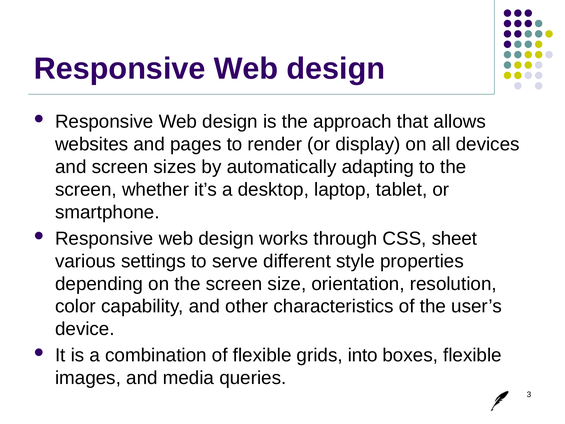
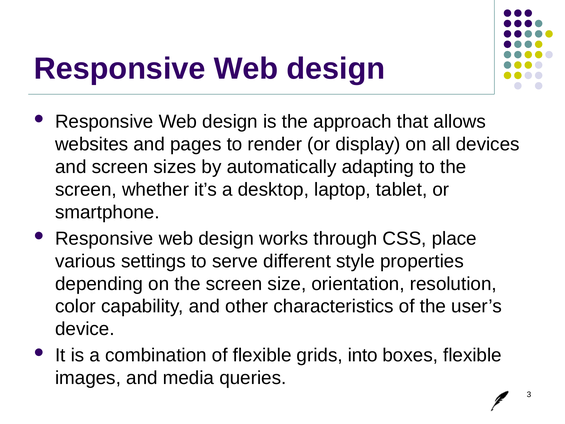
sheet: sheet -> place
